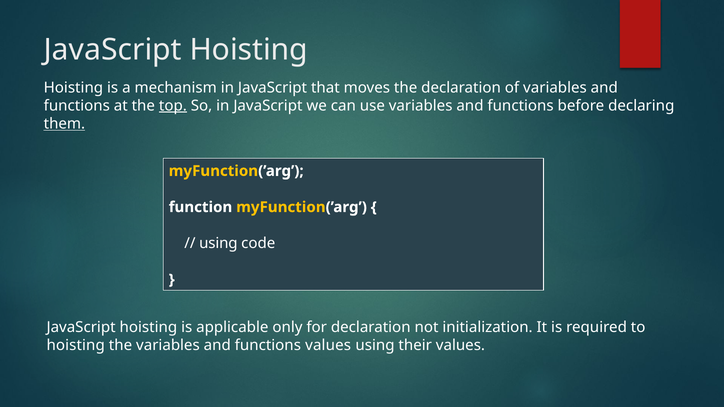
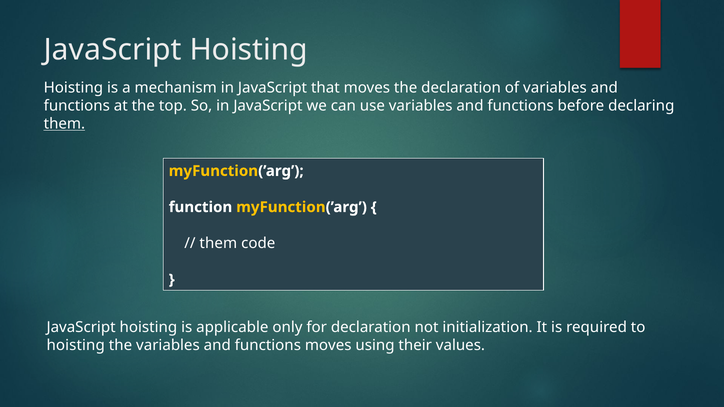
top underline: present -> none
using at (218, 243): using -> them
functions values: values -> moves
